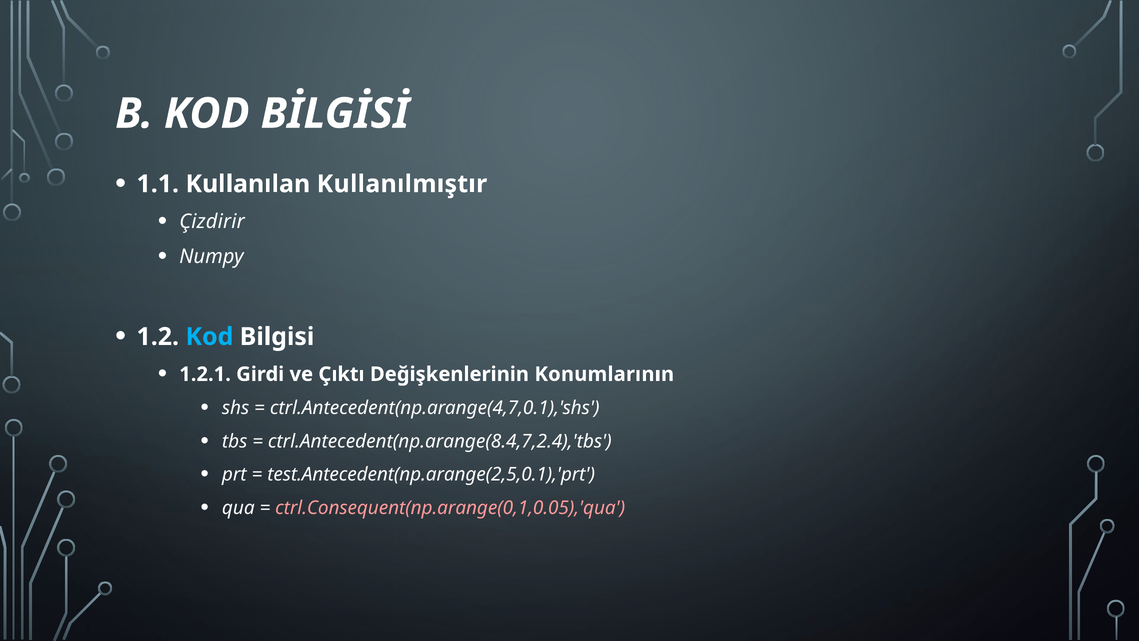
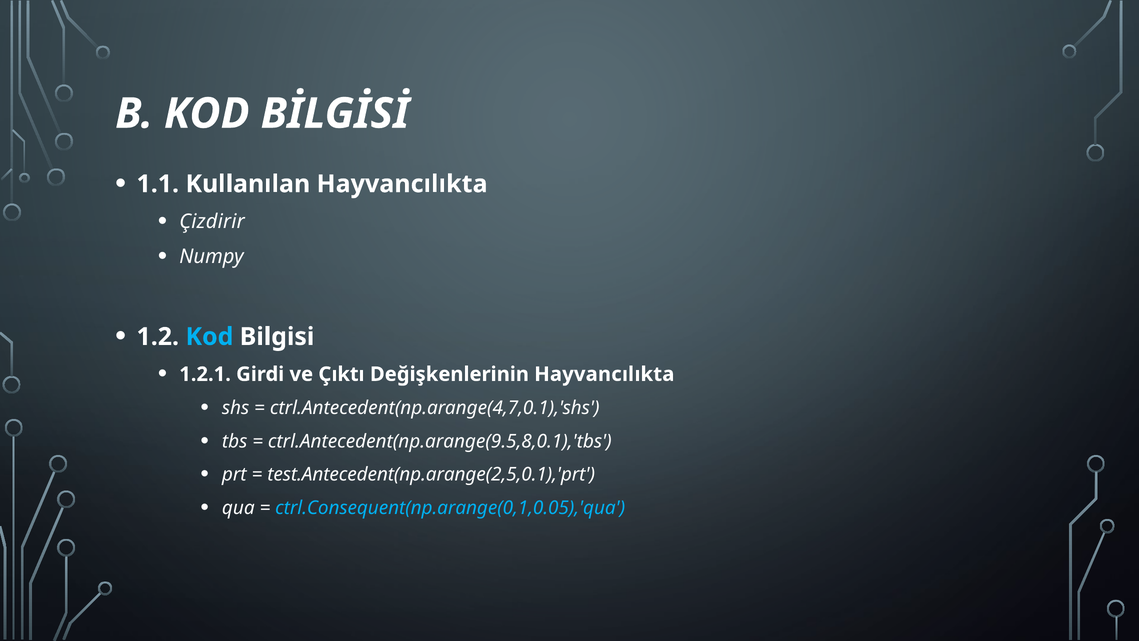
Kullanılan Kullanılmıştır: Kullanılmıştır -> Hayvancılıkta
Değişkenlerinin Konumlarının: Konumlarının -> Hayvancılıkta
ctrl.Antecedent(np.arange(8.4,7,2.4),'tbs: ctrl.Antecedent(np.arange(8.4,7,2.4),'tbs -> ctrl.Antecedent(np.arange(9.5,8,0.1),'tbs
ctrl.Consequent(np.arange(0,1,0.05),'qua colour: pink -> light blue
